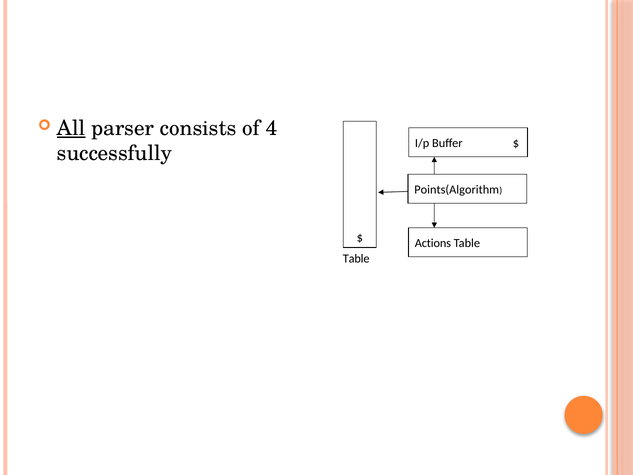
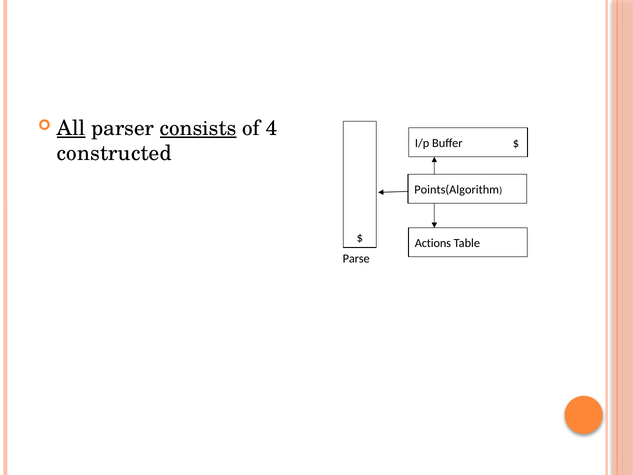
consists underline: none -> present
successfully: successfully -> constructed
Table at (356, 258): Table -> Parse
